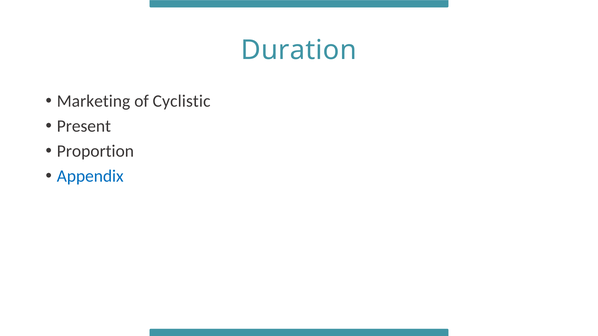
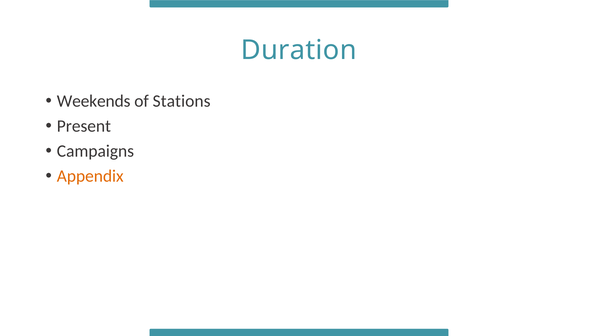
Marketing: Marketing -> Weekends
Cyclistic: Cyclistic -> Stations
Proportion: Proportion -> Campaigns
Appendix colour: blue -> orange
